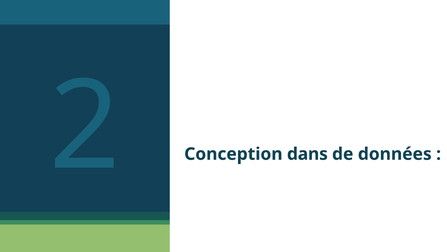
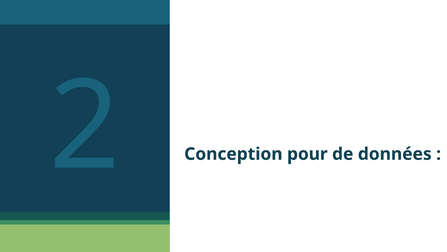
dans: dans -> pour
